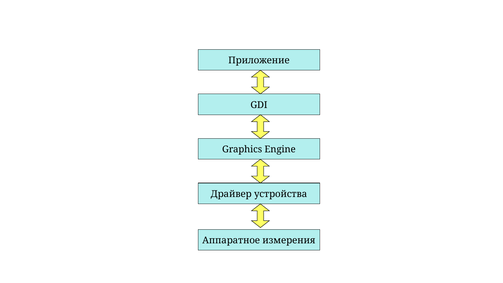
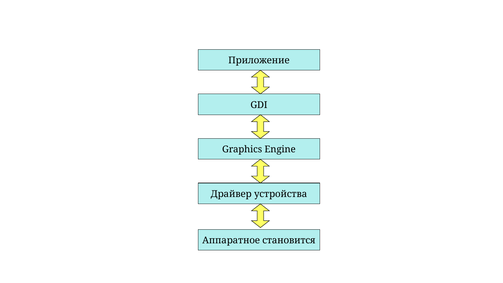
измерения: измерения -> становится
